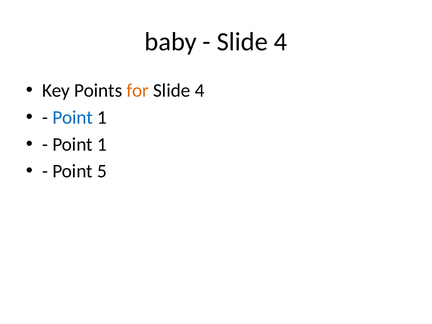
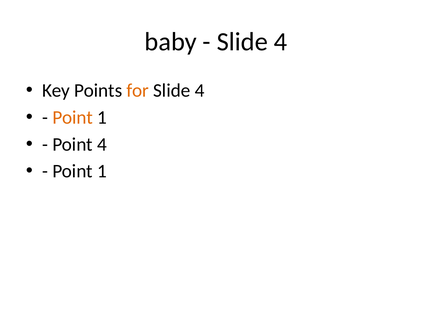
Point at (73, 118) colour: blue -> orange
1 at (102, 144): 1 -> 4
5 at (102, 171): 5 -> 1
